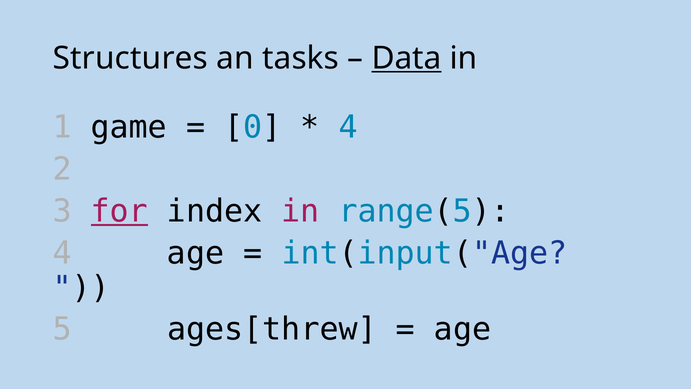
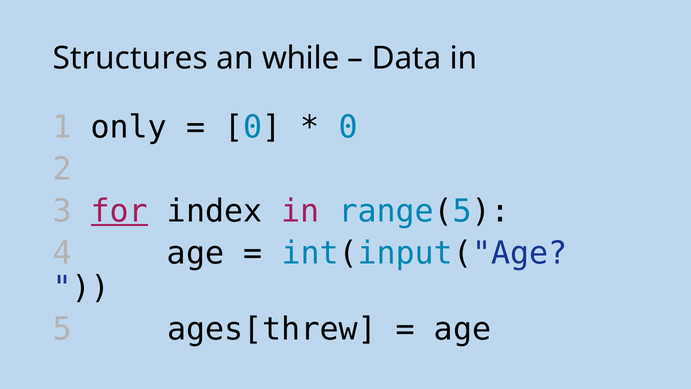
tasks: tasks -> while
Data underline: present -> none
game: game -> only
4 at (348, 127): 4 -> 0
